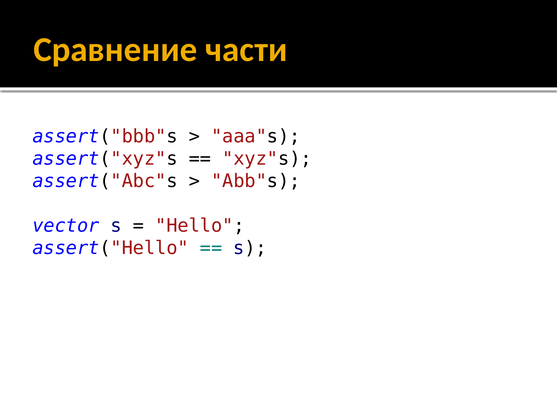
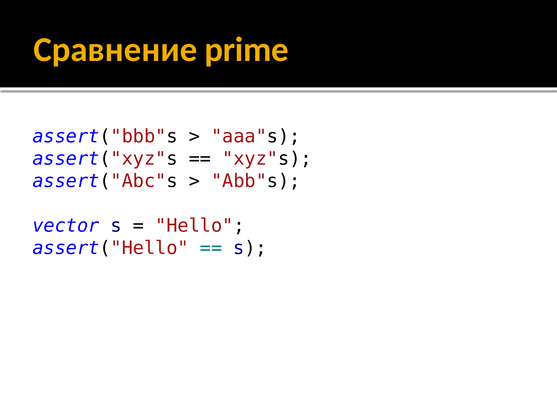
части: части -> prime
